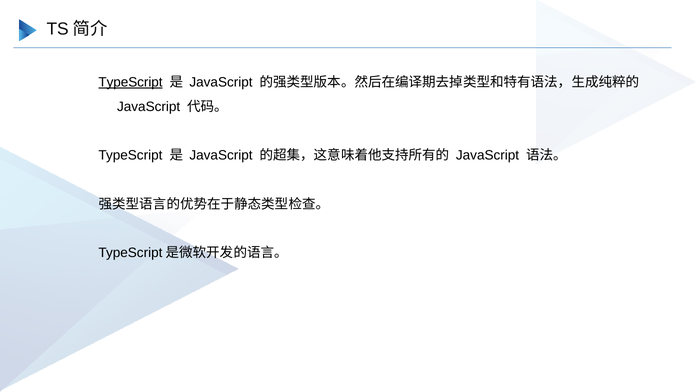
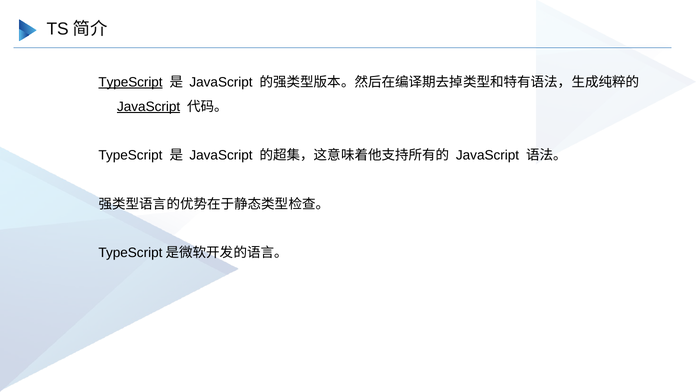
JavaScript at (149, 106) underline: none -> present
